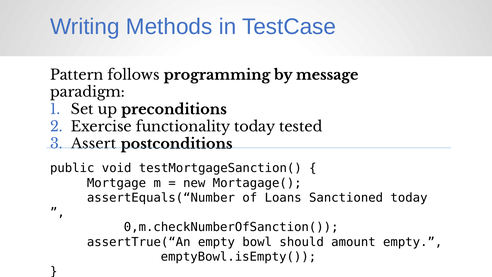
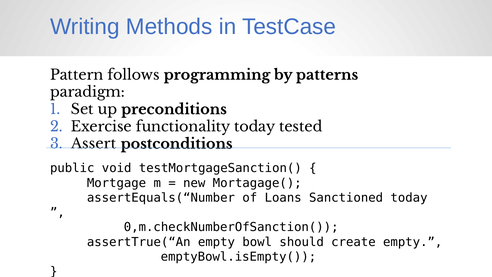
message: message -> patterns
amount: amount -> create
